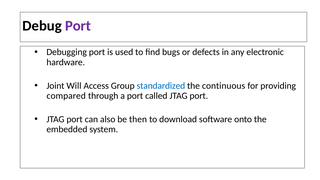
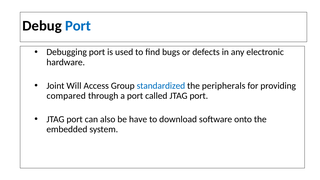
Port at (78, 26) colour: purple -> blue
continuous: continuous -> peripherals
then: then -> have
